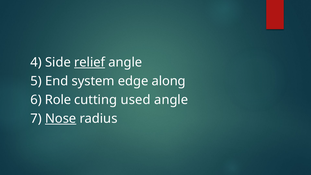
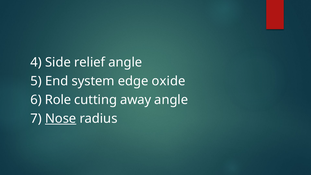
relief underline: present -> none
along: along -> oxide
used: used -> away
